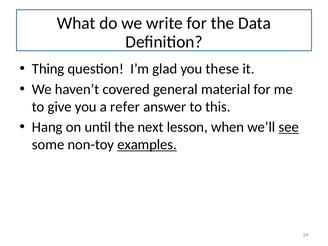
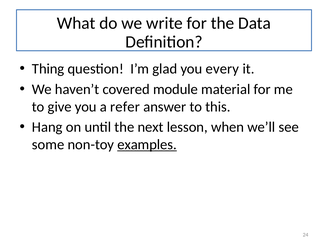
these: these -> every
general: general -> module
see underline: present -> none
